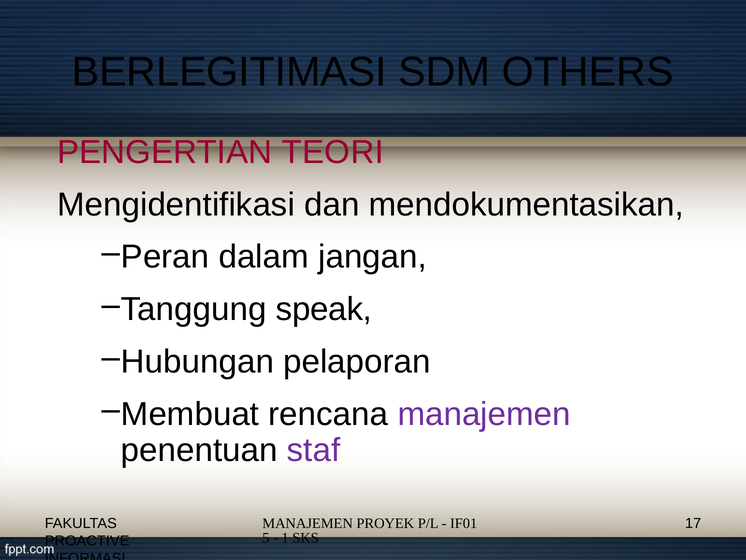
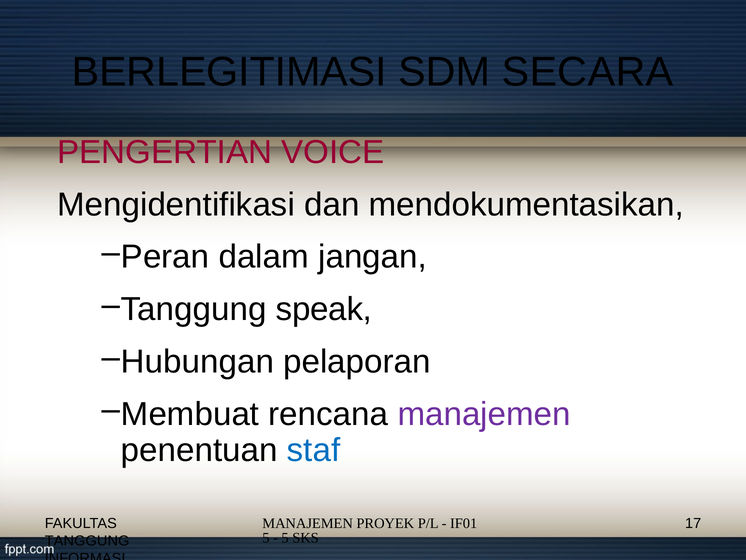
OTHERS: OTHERS -> SECARA
TEORI: TEORI -> VOICE
staf colour: purple -> blue
1 at (285, 537): 1 -> 5
PROACTIVE at (87, 540): PROACTIVE -> TANGGUNG
